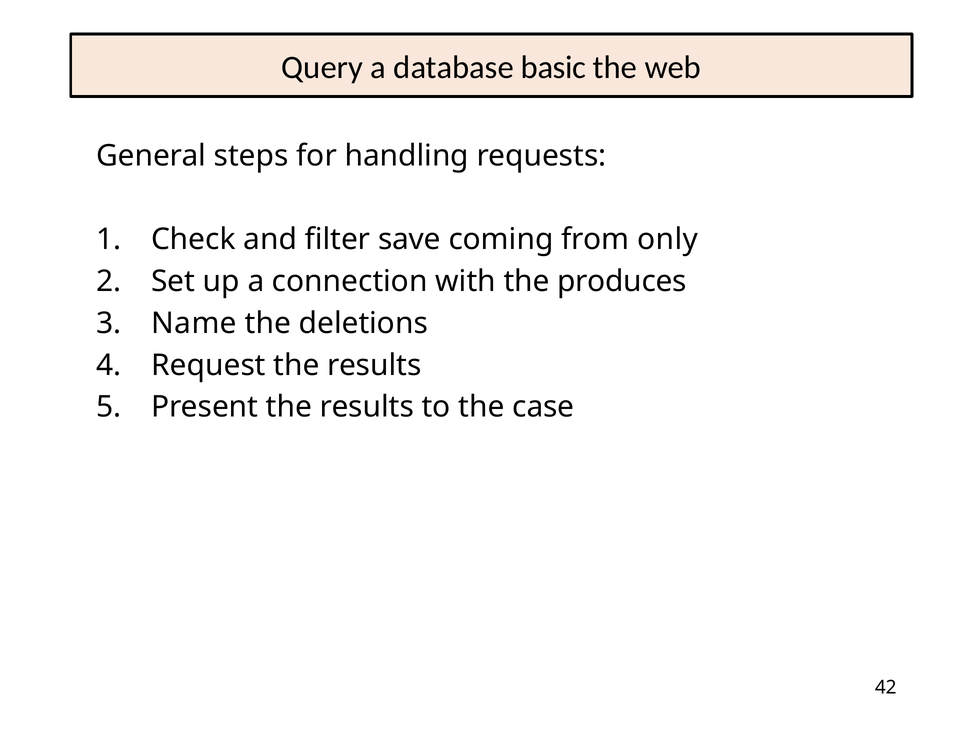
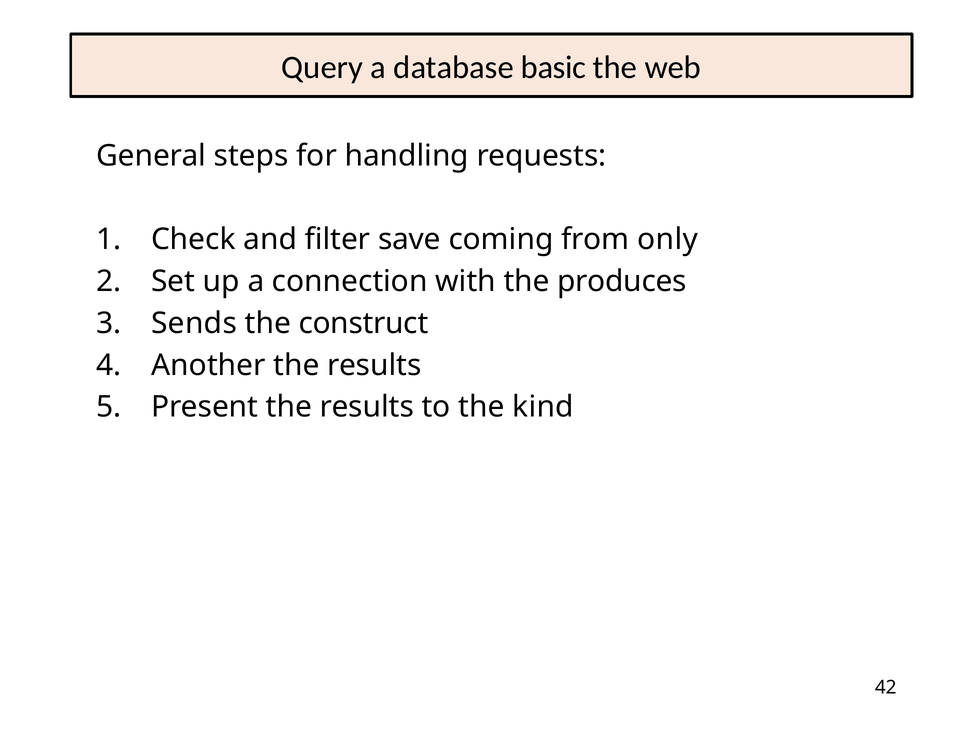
Name: Name -> Sends
deletions: deletions -> construct
Request: Request -> Another
case: case -> kind
